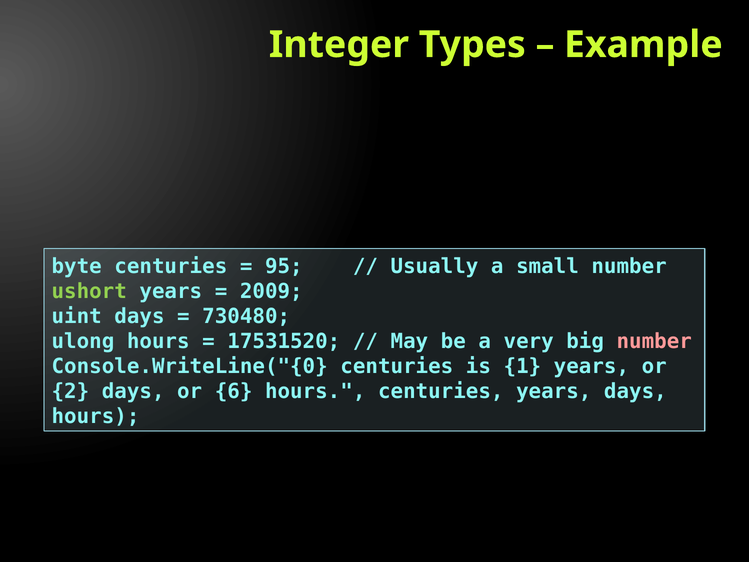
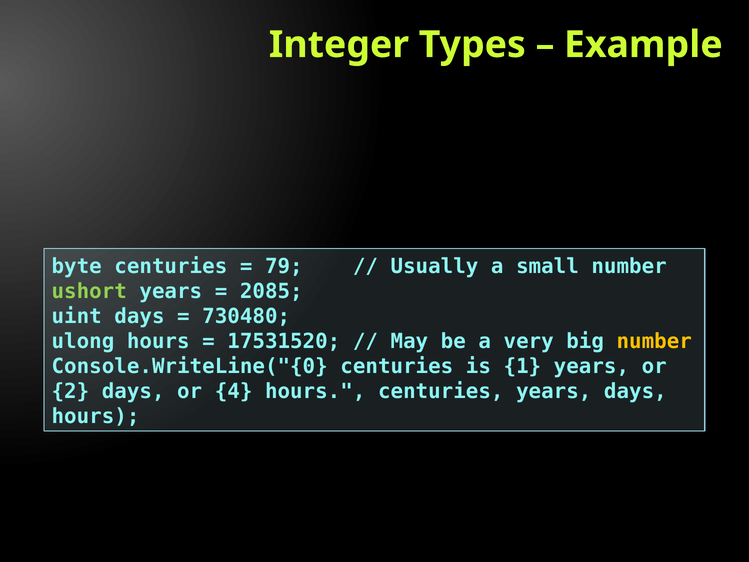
95: 95 -> 79
2009: 2009 -> 2085
number at (654, 341) colour: pink -> yellow
6: 6 -> 4
